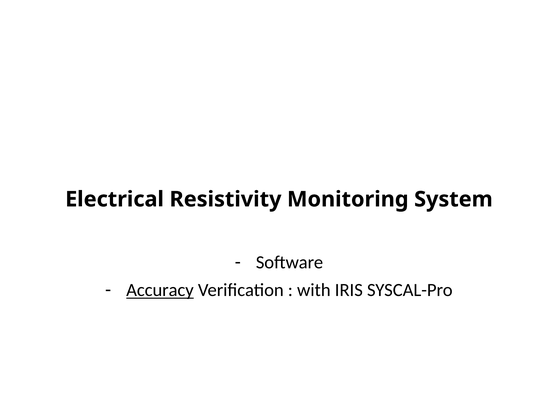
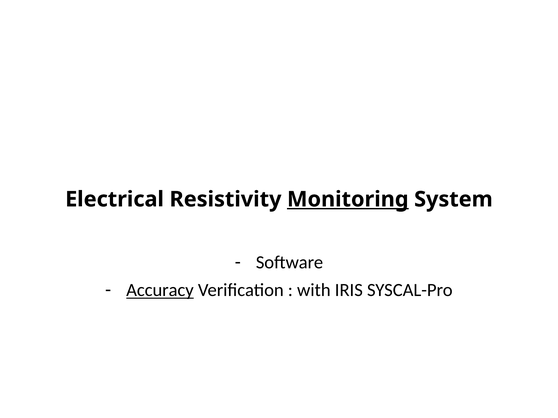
Monitoring underline: none -> present
